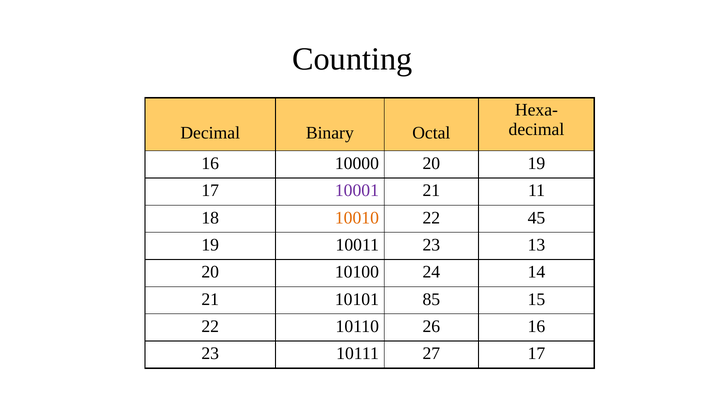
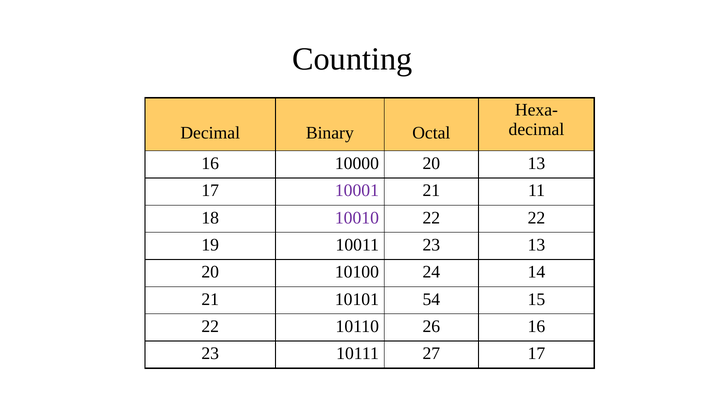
20 19: 19 -> 13
10010 colour: orange -> purple
22 45: 45 -> 22
85: 85 -> 54
